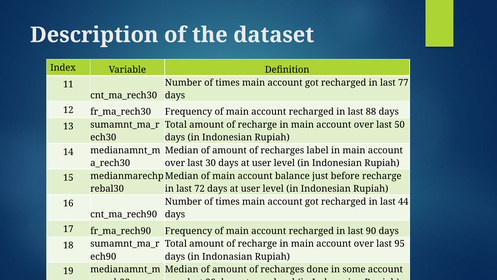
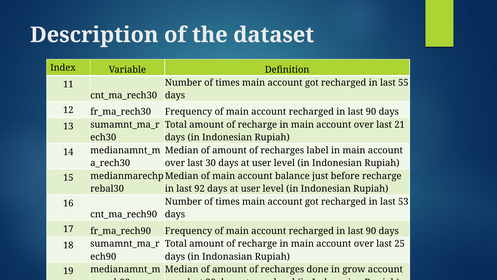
77: 77 -> 55
88 at (371, 112): 88 -> 90
50: 50 -> 21
72: 72 -> 92
44: 44 -> 53
95: 95 -> 25
some: some -> grow
